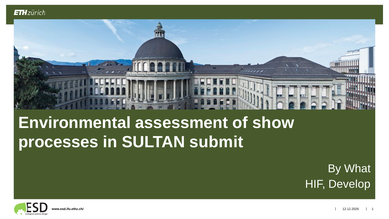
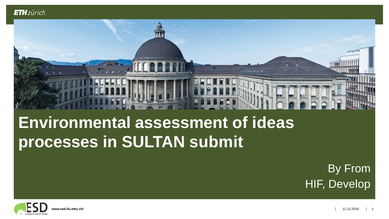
show: show -> ideas
What: What -> From
